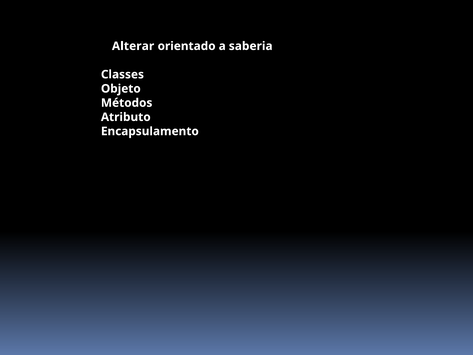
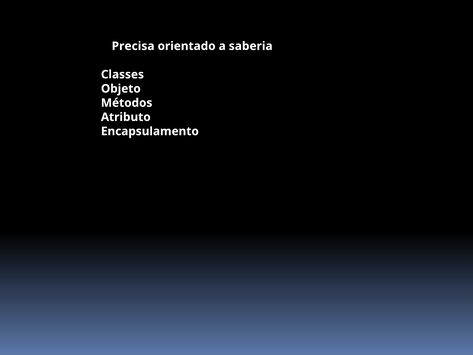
Alterar: Alterar -> Precisa
